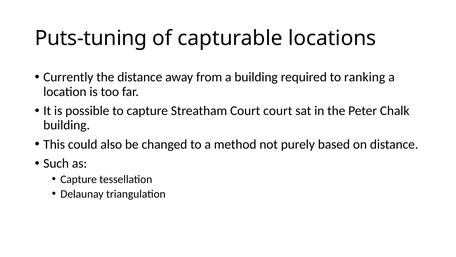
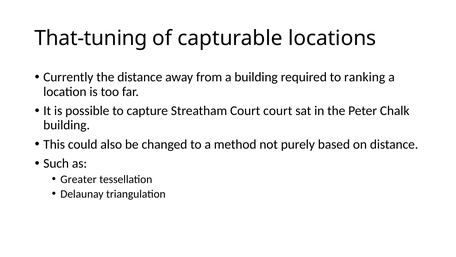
Puts-tuning: Puts-tuning -> That-tuning
Capture at (79, 179): Capture -> Greater
